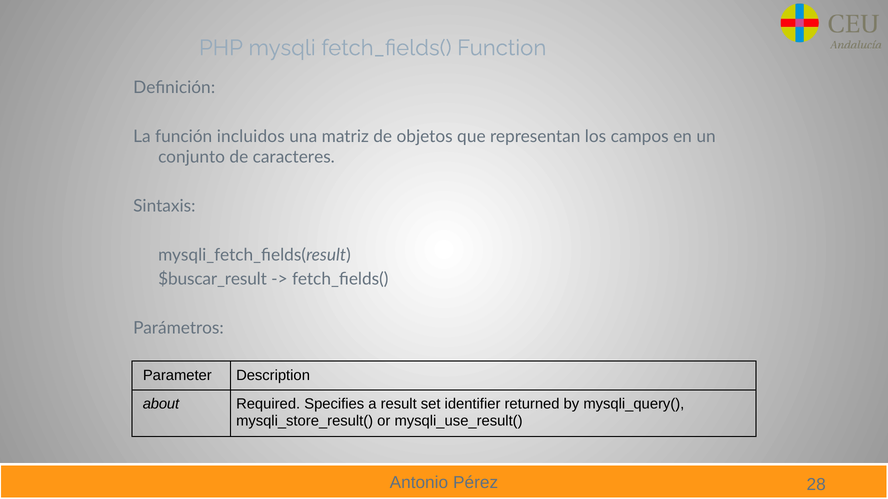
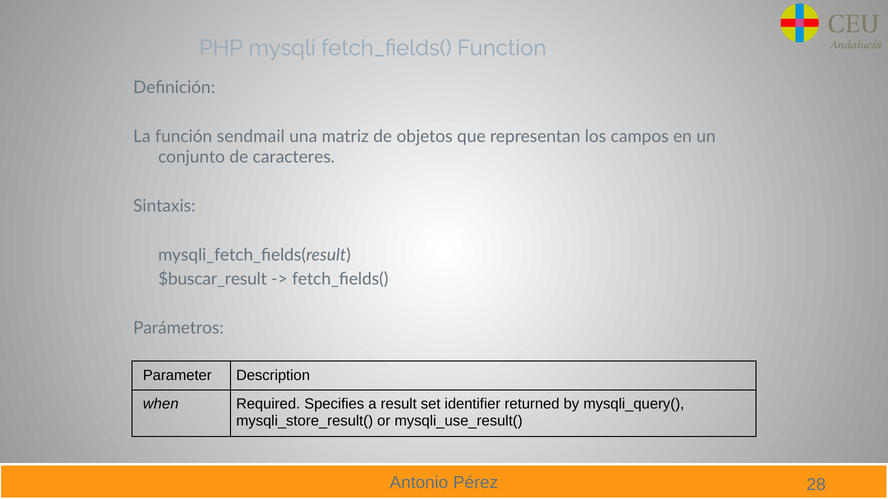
incluidos: incluidos -> sendmail
about: about -> when
